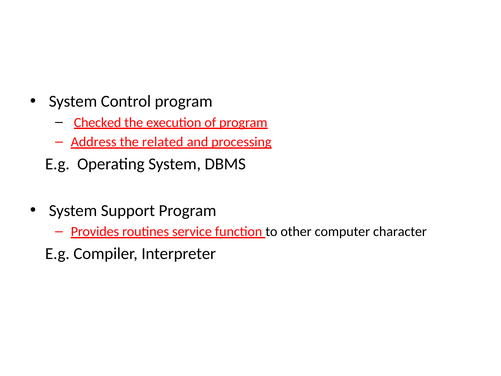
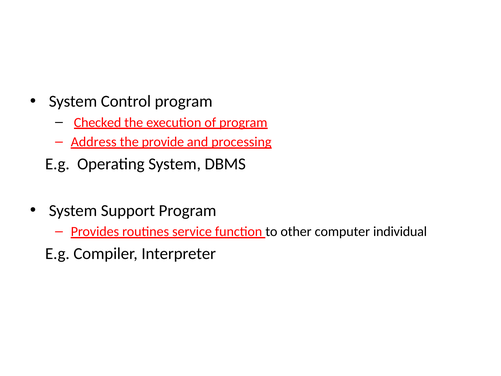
related: related -> provide
character: character -> individual
